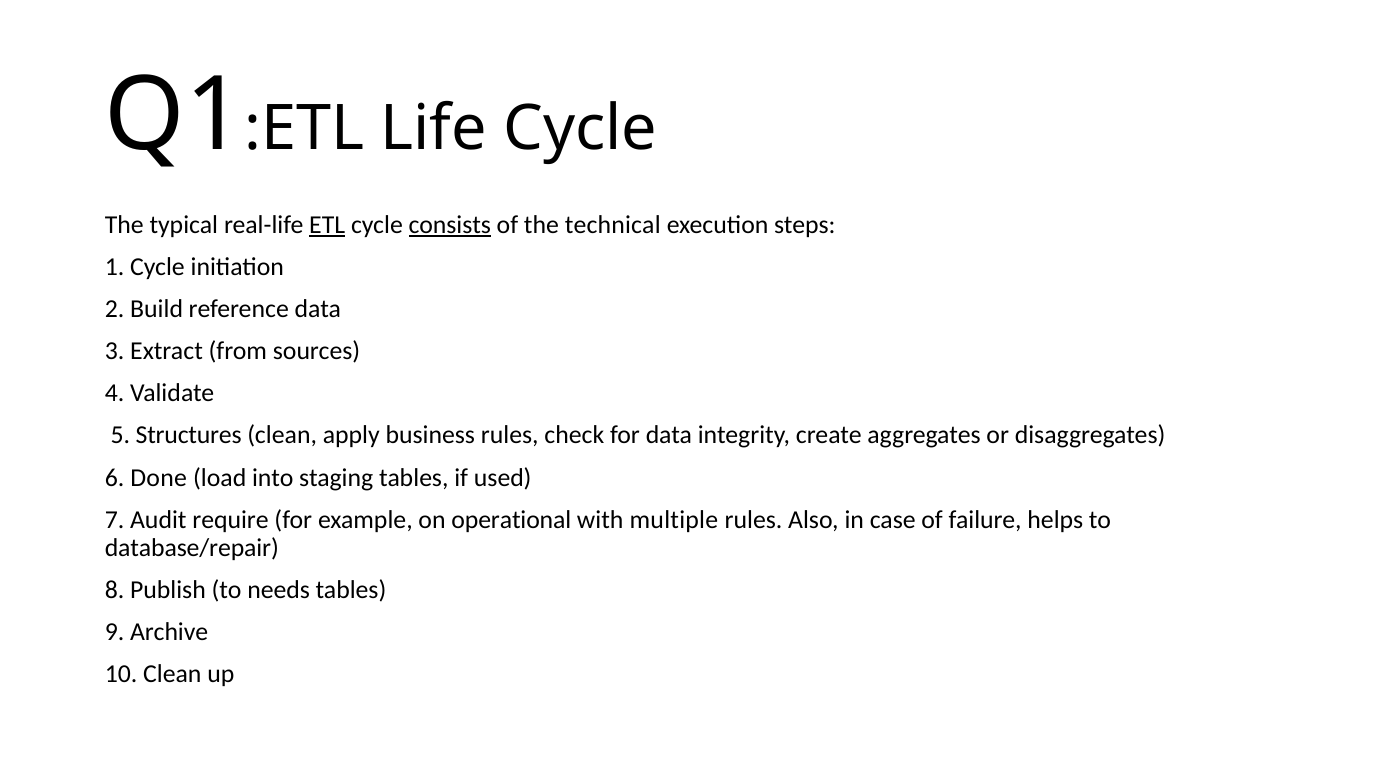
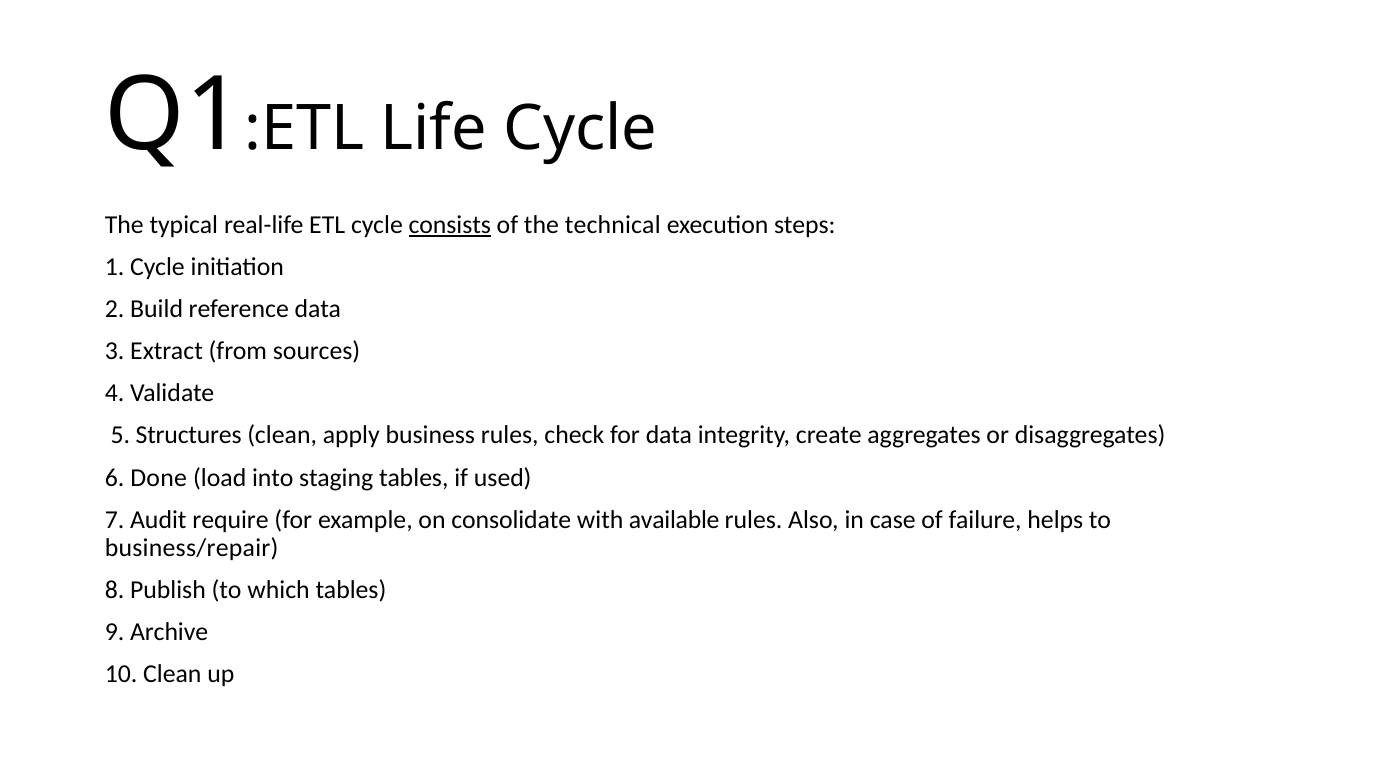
ETL underline: present -> none
operational: operational -> consolidate
multiple: multiple -> available
database/repair: database/repair -> business/repair
needs: needs -> which
